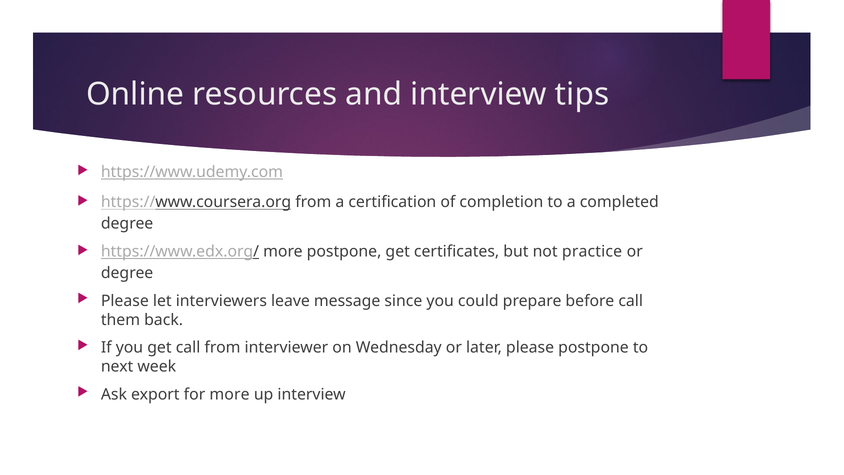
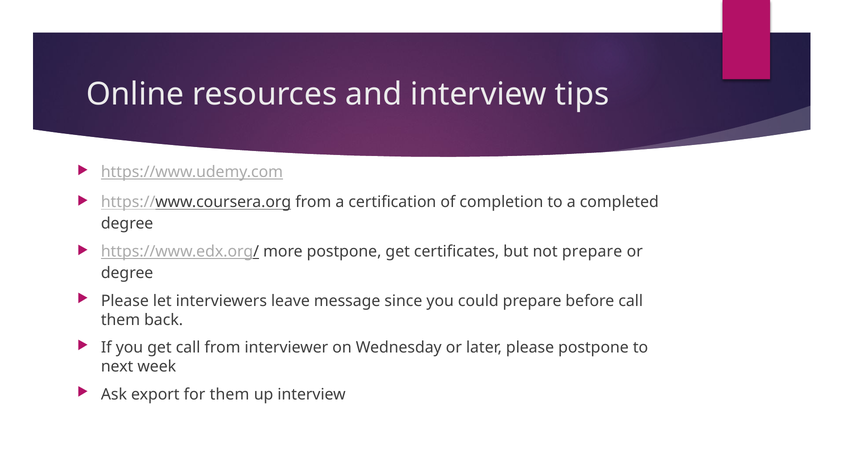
not practice: practice -> prepare
for more: more -> them
